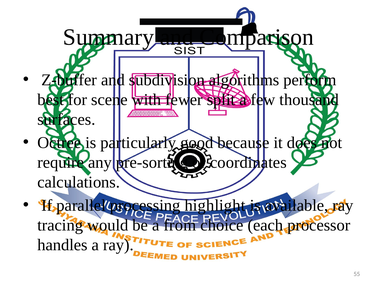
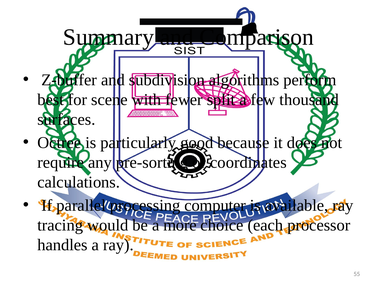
highlight: highlight -> computer
from: from -> more
